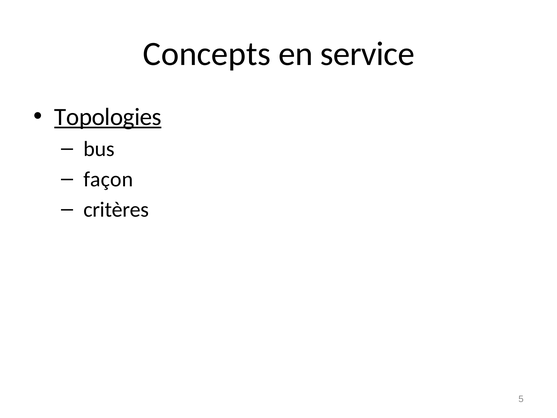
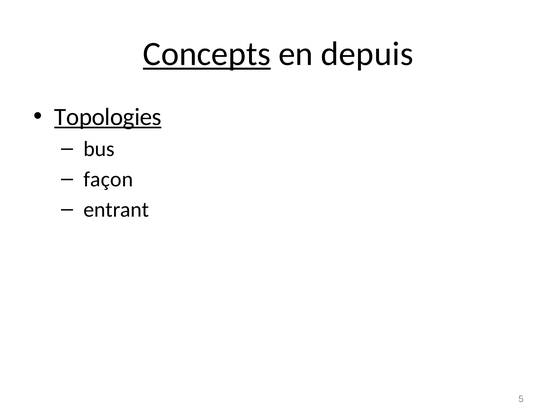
Concepts underline: none -> present
service: service -> depuis
critères: critères -> entrant
